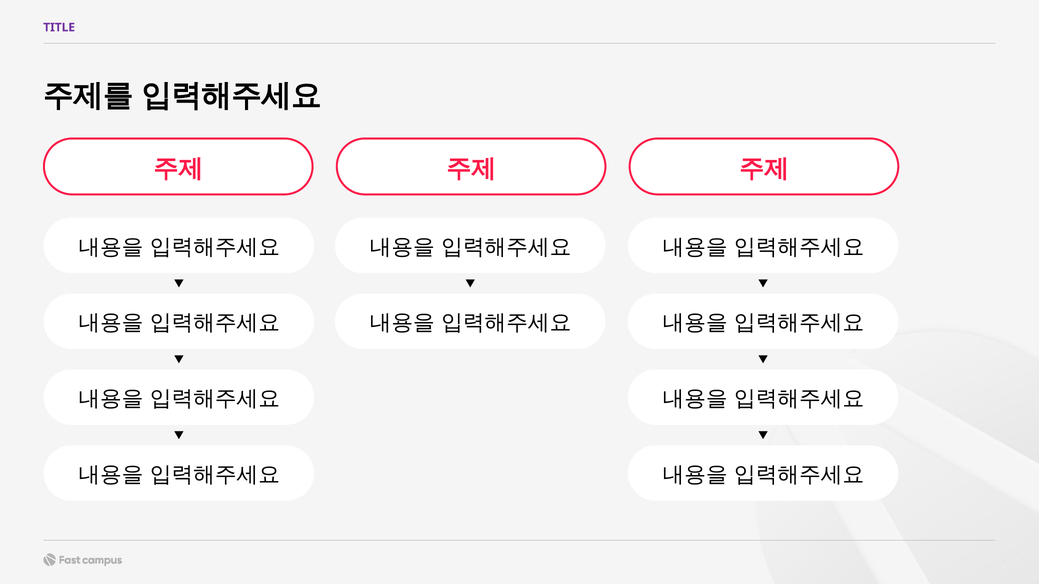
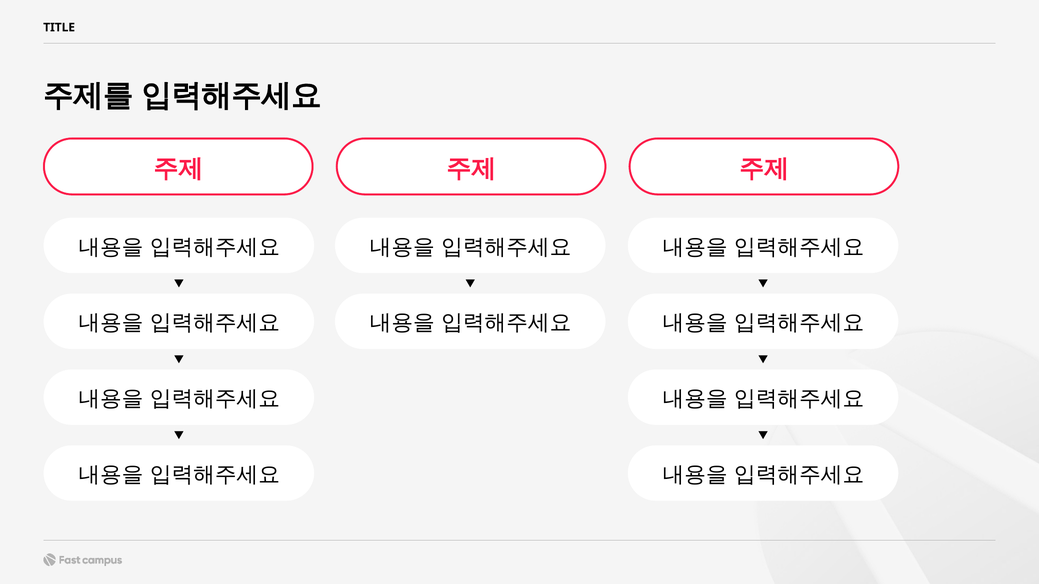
TITLE colour: purple -> black
